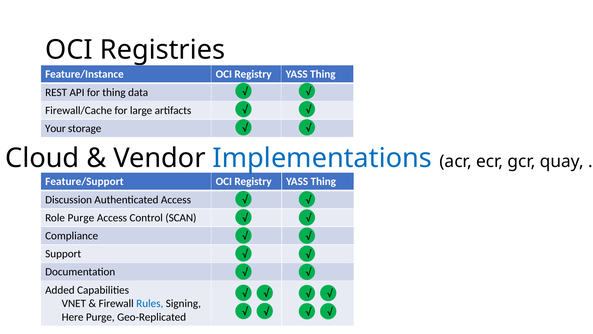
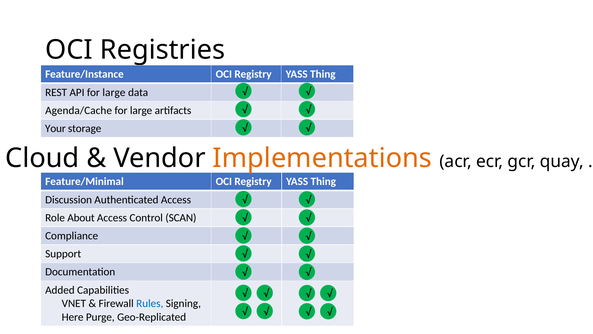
API for thing: thing -> large
Firewall/Cache: Firewall/Cache -> Agenda/Cache
Implementations colour: blue -> orange
Feature/Support: Feature/Support -> Feature/Minimal
Role Purge: Purge -> About
